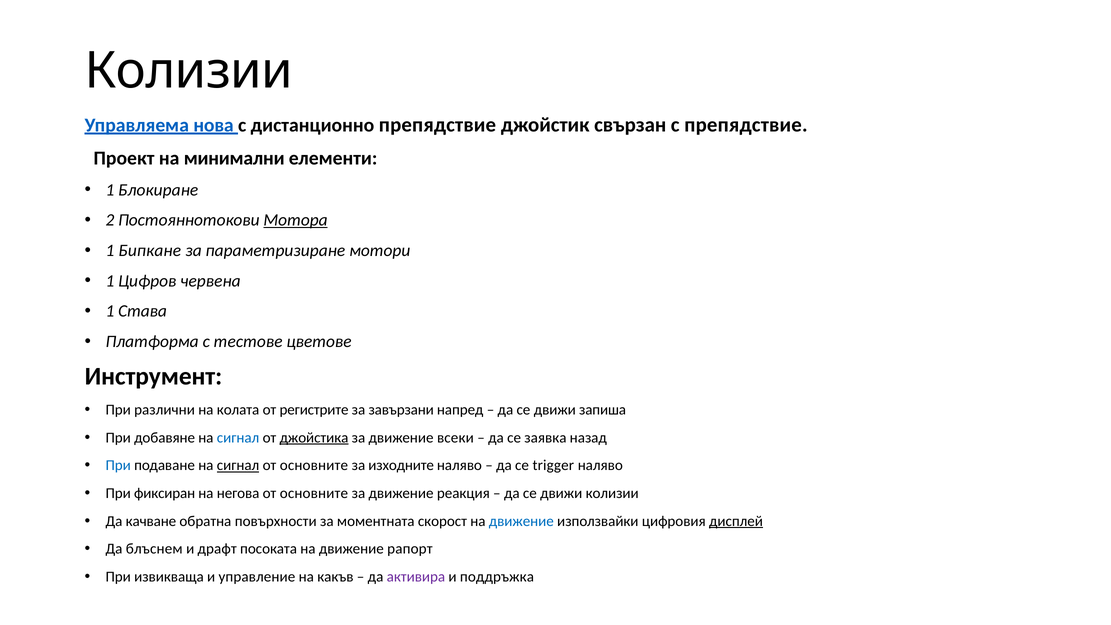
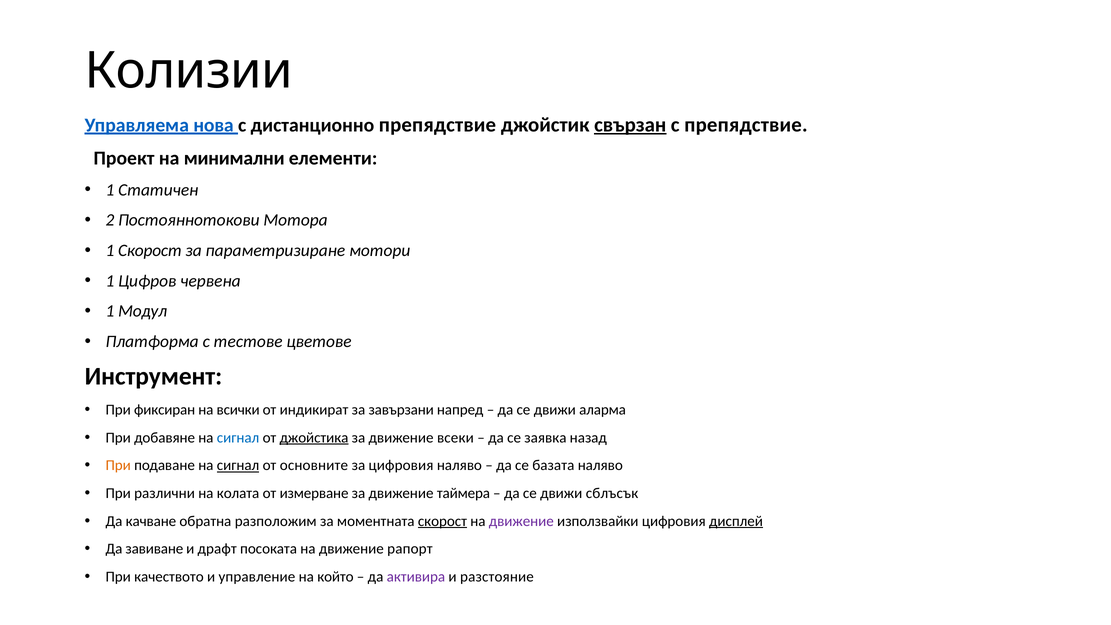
свързан underline: none -> present
Блокиране: Блокиране -> Статичен
Мотора underline: present -> none
1 Бипкане: Бипкане -> Скорост
Става: Става -> Модул
различни: различни -> фиксиран
колата: колата -> всички
регистрите: регистрите -> индикират
запиша: запиша -> аларма
При at (118, 465) colour: blue -> orange
за изходните: изходните -> цифровия
trigger: trigger -> базата
фиксиран: фиксиран -> различни
негова: негова -> колата
основните at (314, 493): основните -> измерване
реакция: реакция -> таймера
движи колизии: колизии -> сблъсък
повърхности: повърхности -> разположим
скорост at (442, 521) underline: none -> present
движение at (521, 521) colour: blue -> purple
блъснем: блъснем -> завиване
извикваща: извикваща -> качеството
какъв: какъв -> който
поддръжка: поддръжка -> разстояние
